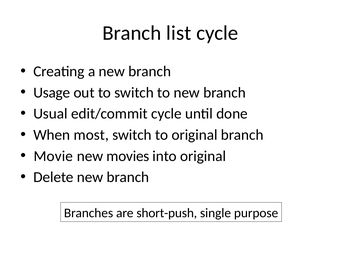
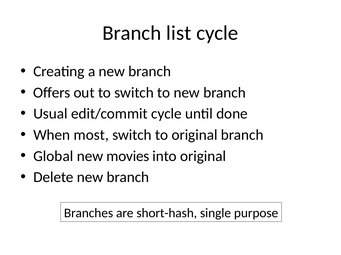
Usage: Usage -> Offers
Movie: Movie -> Global
short-push: short-push -> short-hash
